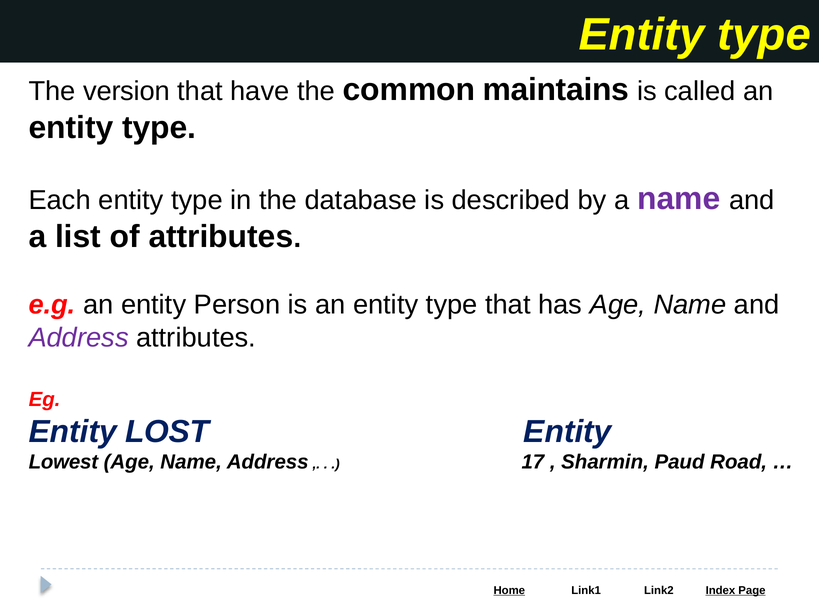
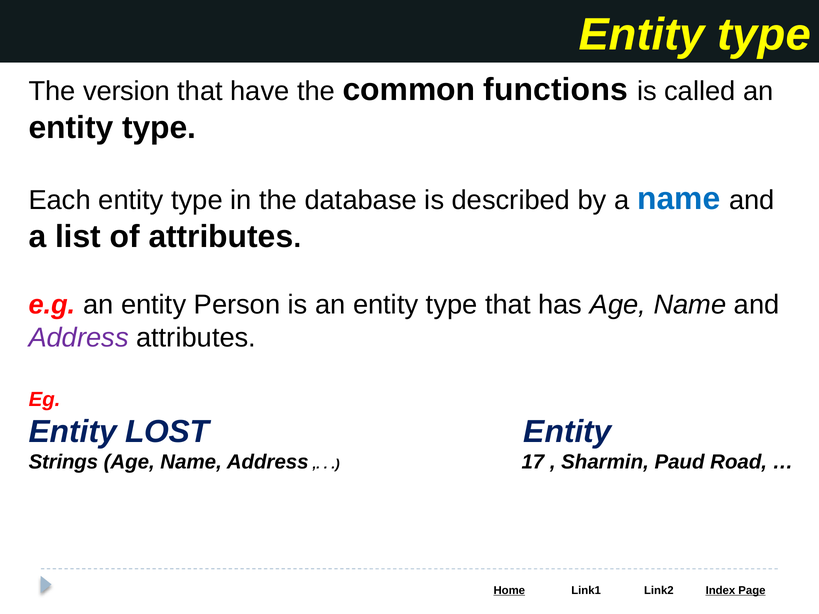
maintains: maintains -> functions
name at (679, 199) colour: purple -> blue
Lowest: Lowest -> Strings
